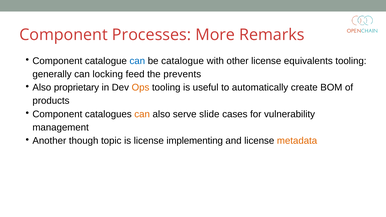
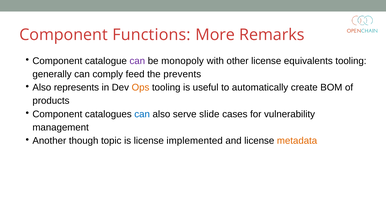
Processes: Processes -> Functions
can at (137, 61) colour: blue -> purple
be catalogue: catalogue -> monopoly
locking: locking -> comply
proprietary: proprietary -> represents
can at (142, 114) colour: orange -> blue
implementing: implementing -> implemented
